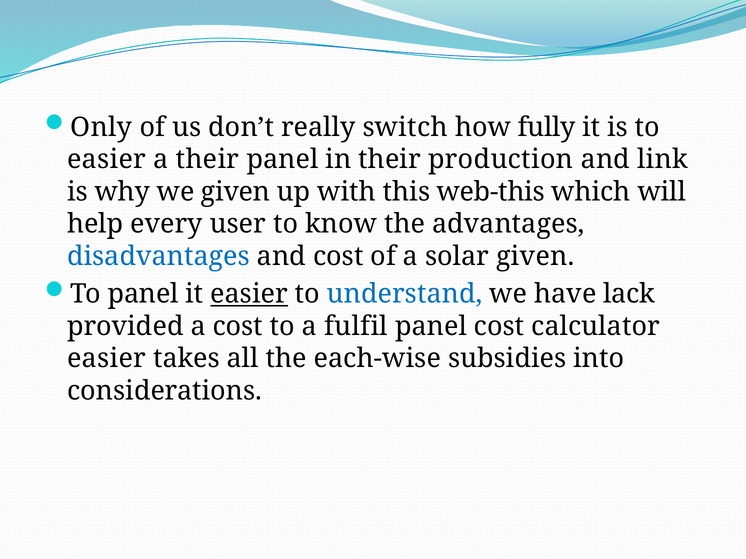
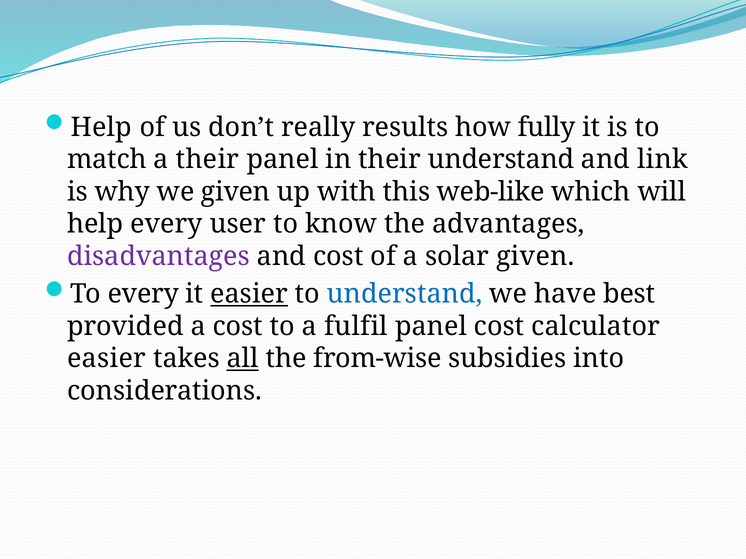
Only at (101, 127): Only -> Help
switch: switch -> results
easier at (107, 160): easier -> match
their production: production -> understand
web-this: web-this -> web-like
disadvantages colour: blue -> purple
To panel: panel -> every
lack: lack -> best
all underline: none -> present
each-wise: each-wise -> from-wise
